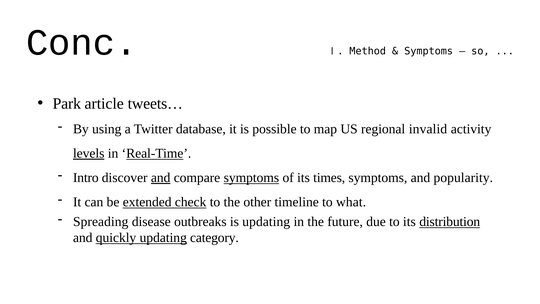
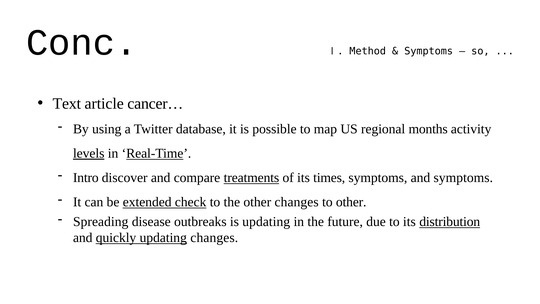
Park: Park -> Text
tweets…: tweets… -> cancer…
invalid: invalid -> months
and at (161, 178) underline: present -> none
compare symptoms: symptoms -> treatments
and popularity: popularity -> symptoms
other timeline: timeline -> changes
to what: what -> other
updating category: category -> changes
